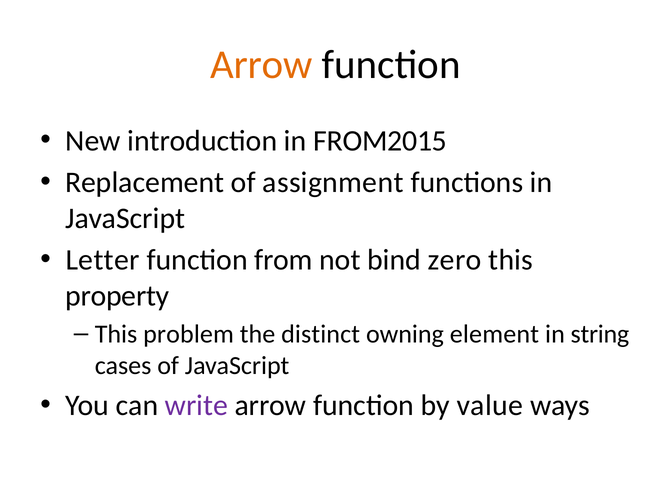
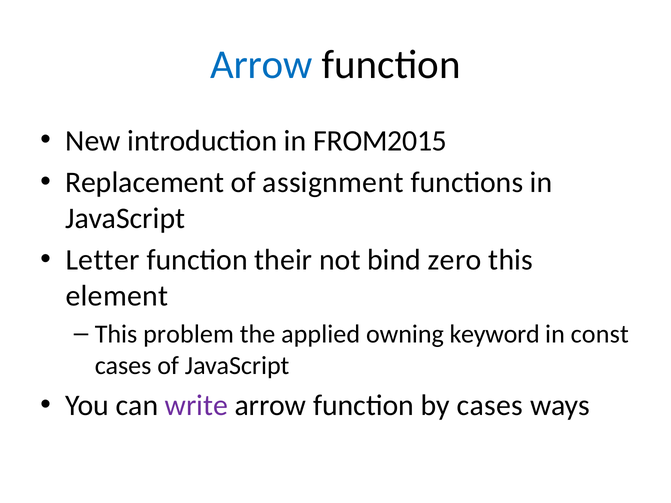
Arrow at (261, 65) colour: orange -> blue
from: from -> their
property: property -> element
distinct: distinct -> applied
element: element -> keyword
string: string -> const
by value: value -> cases
